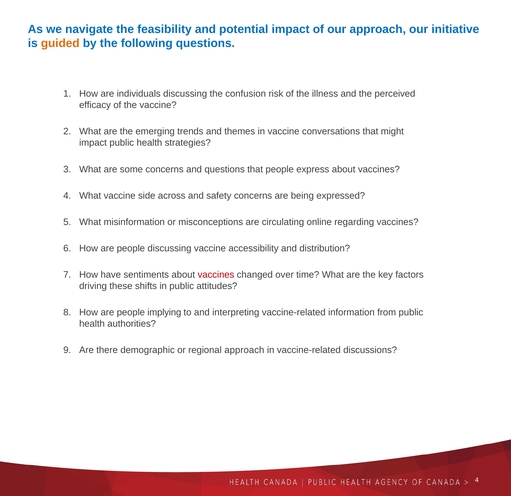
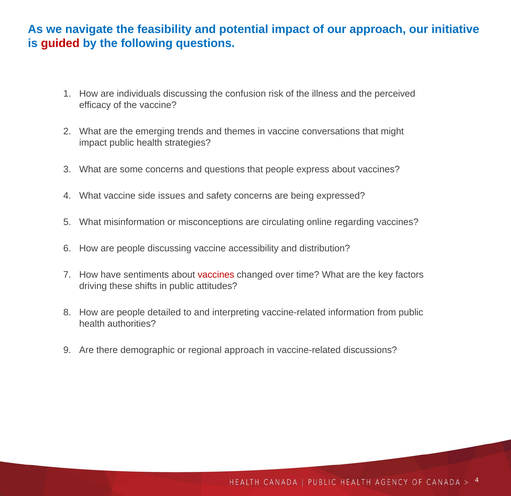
guided colour: orange -> red
across: across -> issues
implying: implying -> detailed
